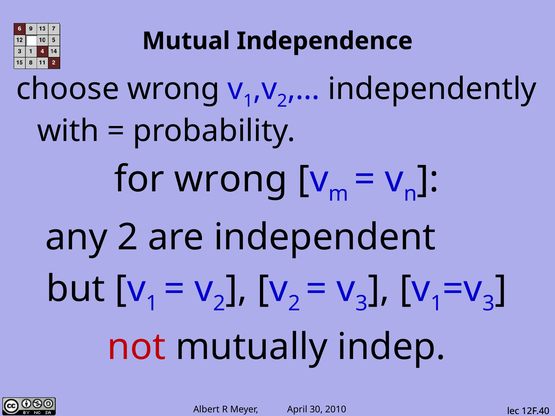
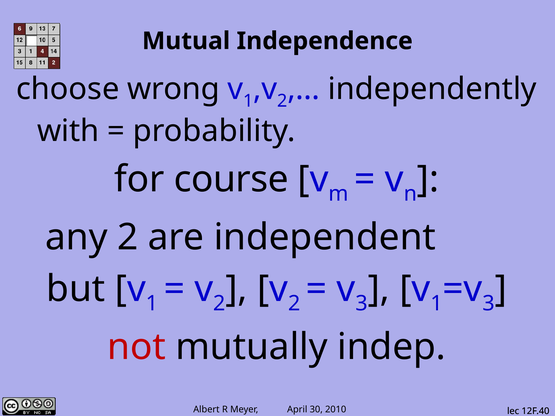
for wrong: wrong -> course
